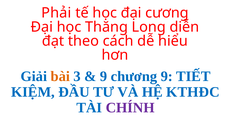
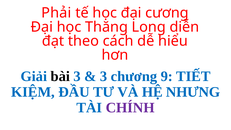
bài colour: orange -> black
9 at (104, 76): 9 -> 3
KTHĐC: KTHĐC -> NHƯNG
